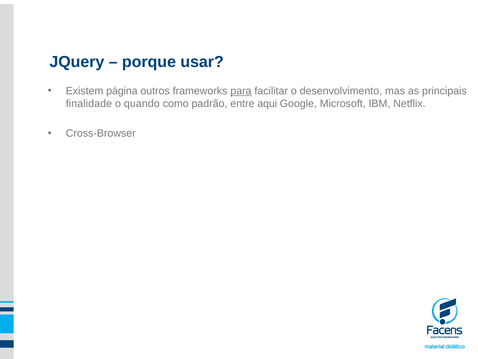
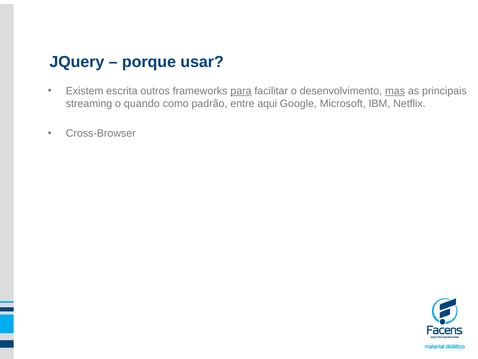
página: página -> escrita
mas underline: none -> present
finalidade: finalidade -> streaming
